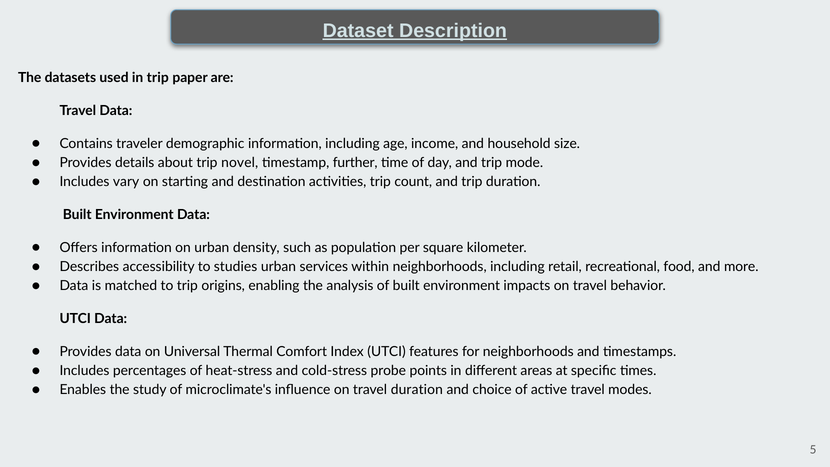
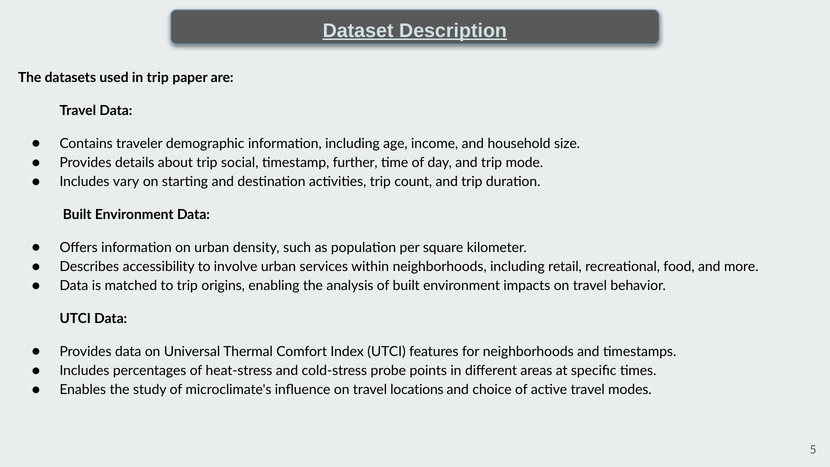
novel: novel -> social
studies: studies -> involve
travel duration: duration -> locations
